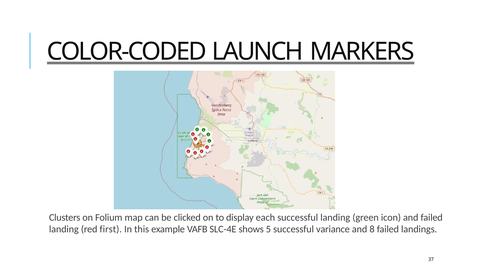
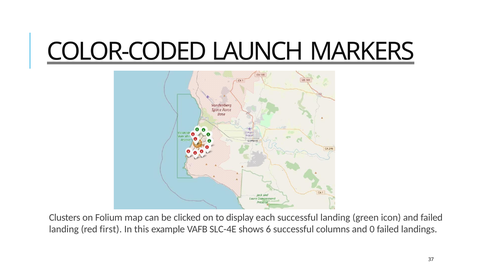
5: 5 -> 6
variance: variance -> columns
8: 8 -> 0
